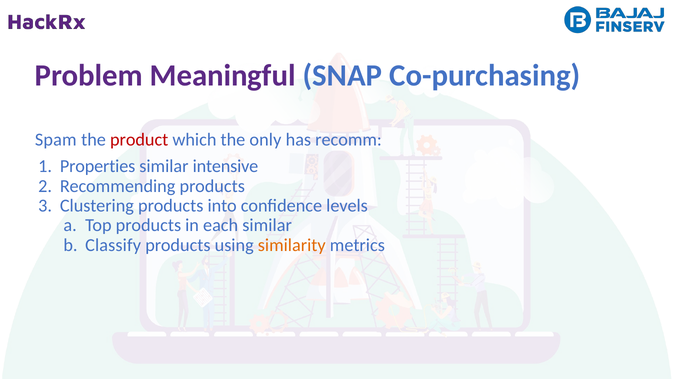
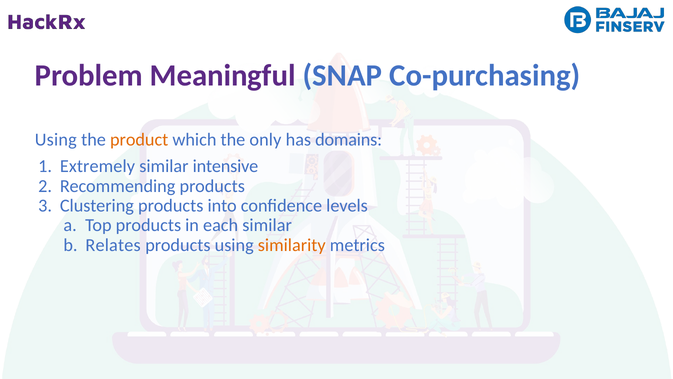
Spam at (56, 140): Spam -> Using
product colour: red -> orange
recomm: recomm -> domains
Properties: Properties -> Extremely
Classify: Classify -> Relates
